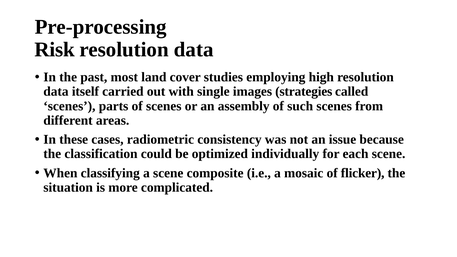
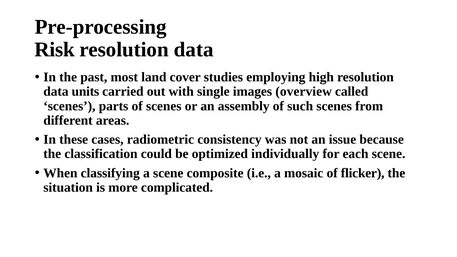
itself: itself -> units
strategies: strategies -> overview
